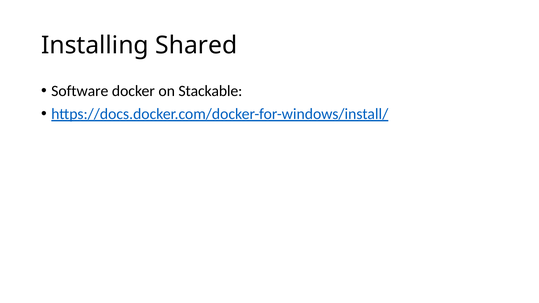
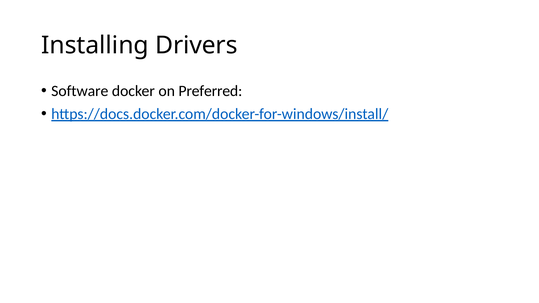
Shared: Shared -> Drivers
Stackable: Stackable -> Preferred
